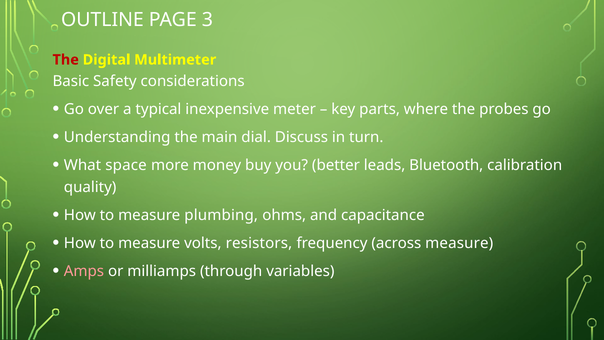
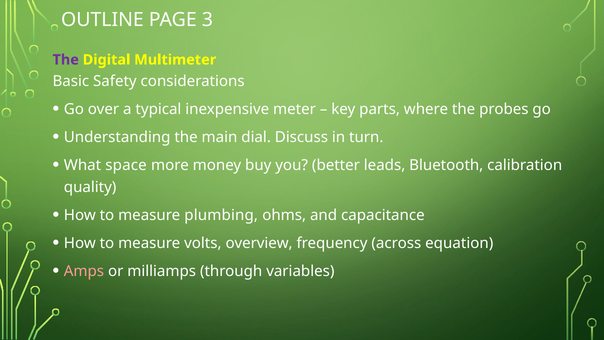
The at (66, 60) colour: red -> purple
resistors: resistors -> overview
across measure: measure -> equation
